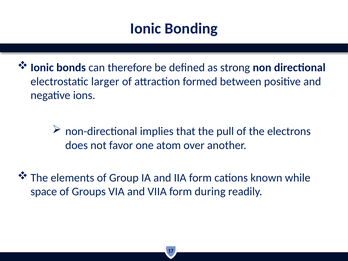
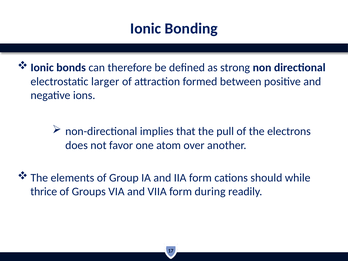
known: known -> should
space: space -> thrice
